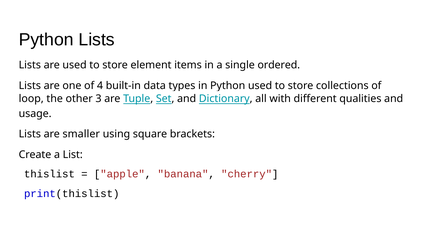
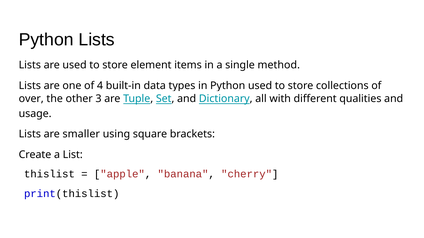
ordered: ordered -> method
loop: loop -> over
